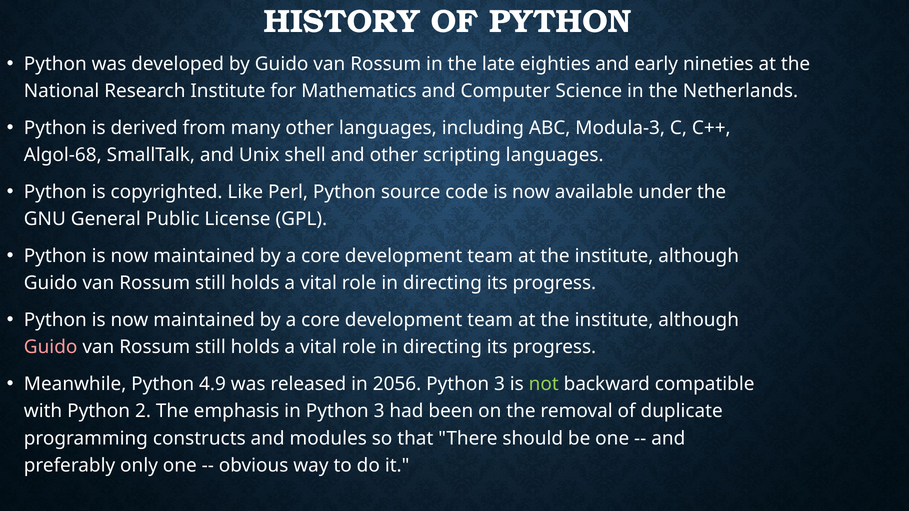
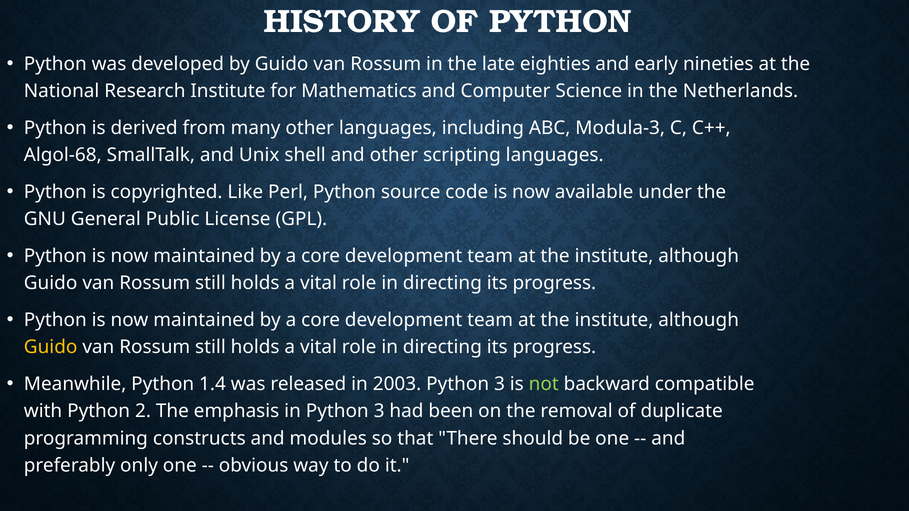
Guido at (51, 347) colour: pink -> yellow
4.9: 4.9 -> 1.4
2056: 2056 -> 2003
